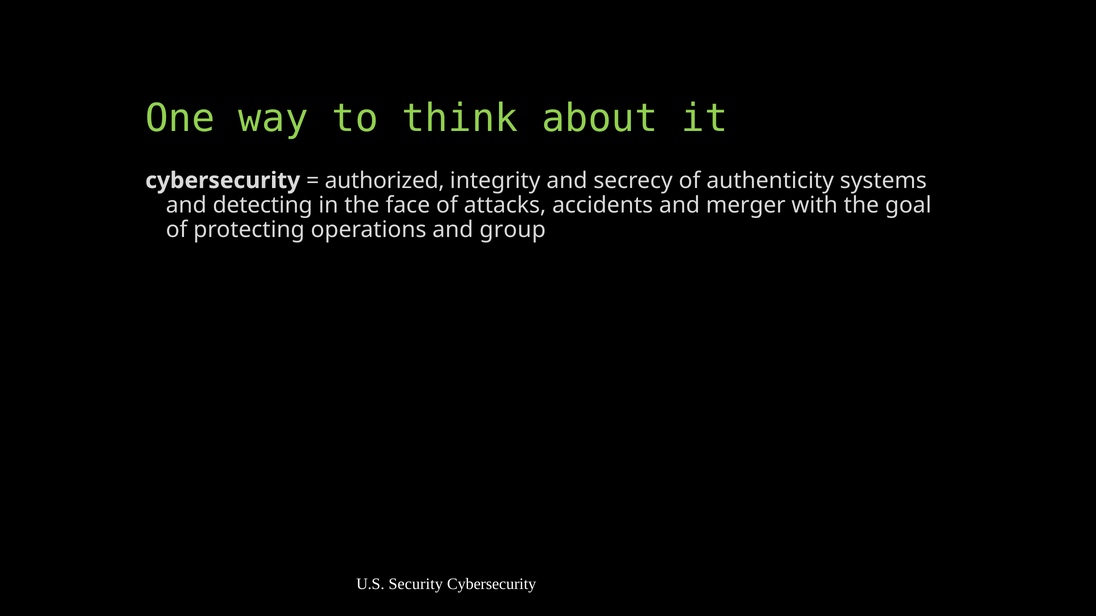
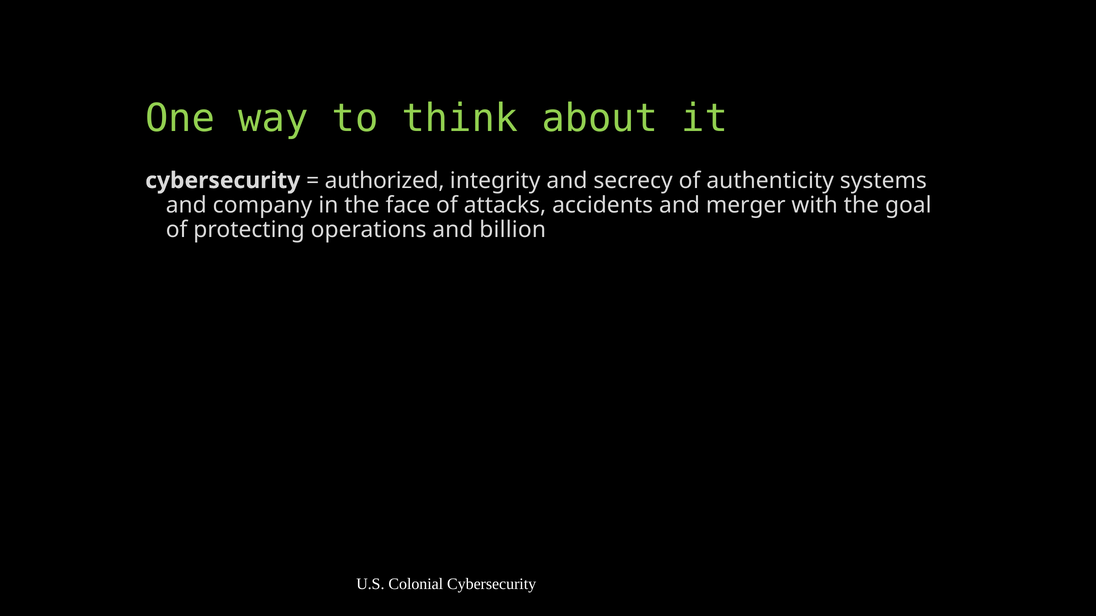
detecting: detecting -> company
group: group -> billion
Security: Security -> Colonial
